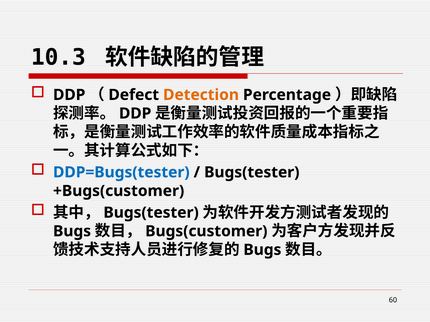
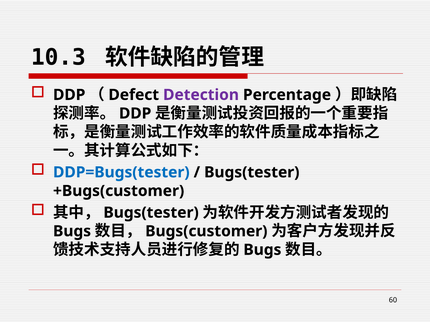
Detection colour: orange -> purple
